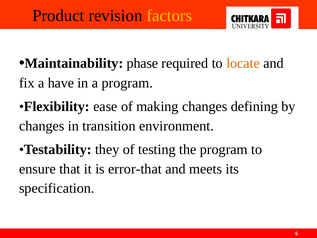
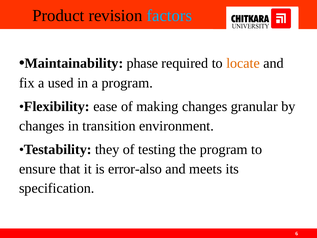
factors colour: yellow -> light blue
have: have -> used
defining: defining -> granular
error-that: error-that -> error-also
